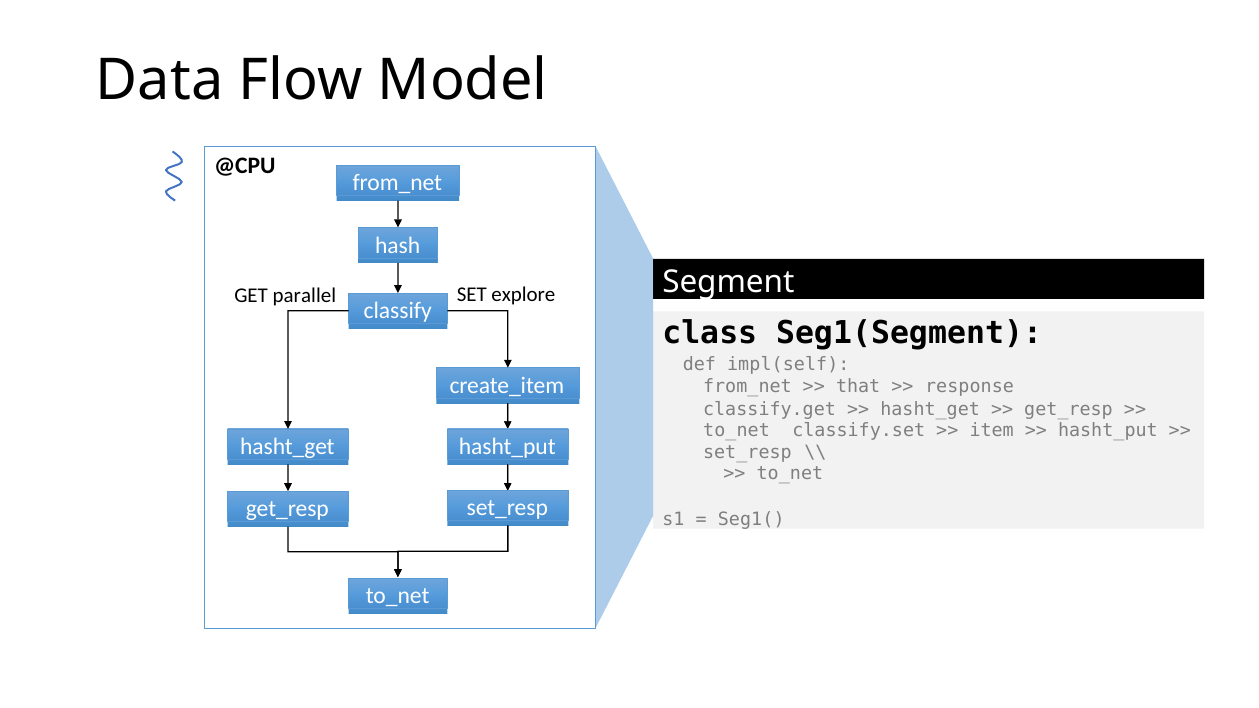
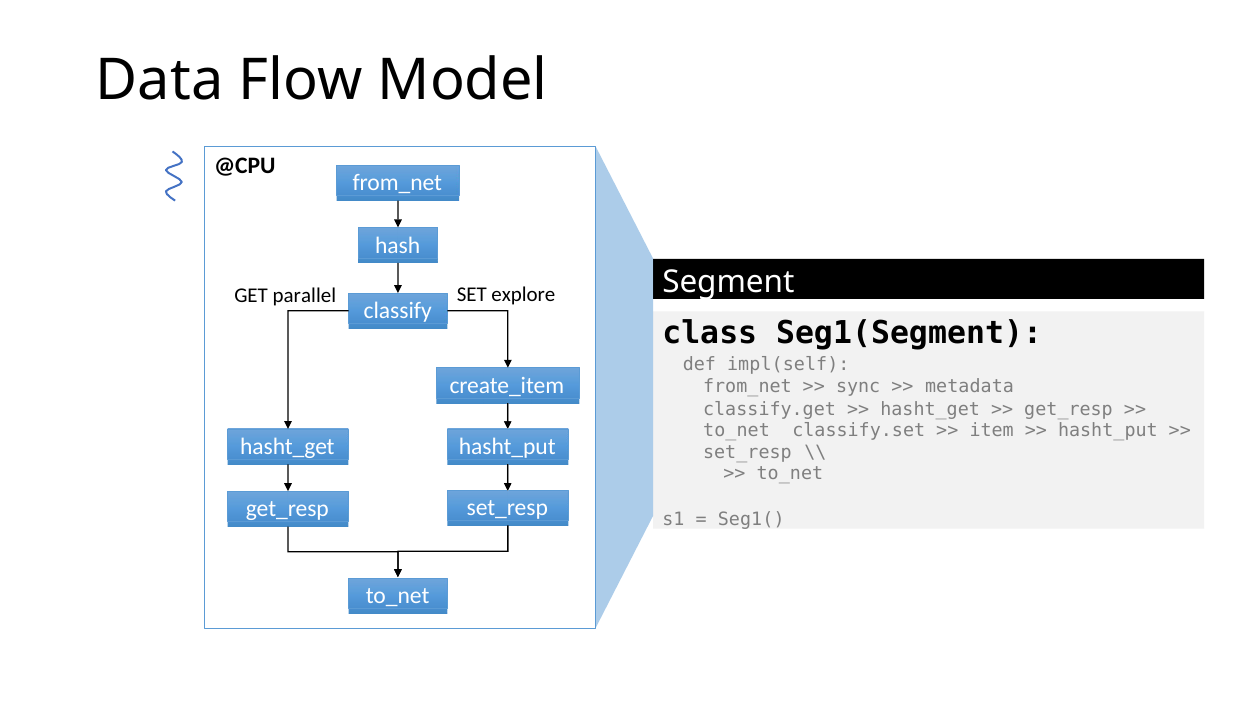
that: that -> sync
response: response -> metadata
